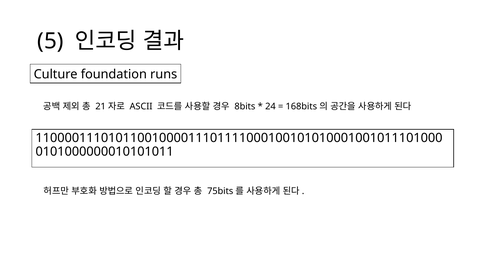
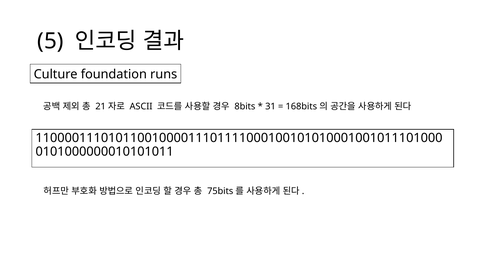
24: 24 -> 31
